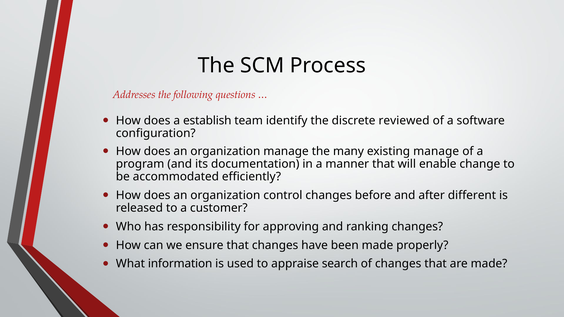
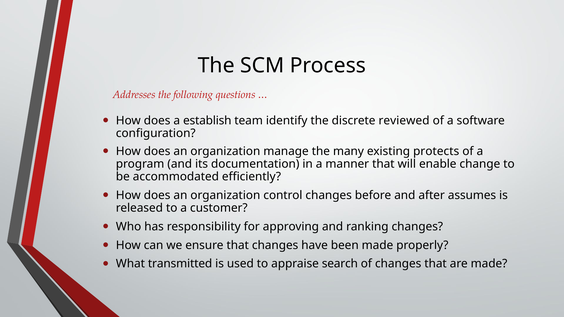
existing manage: manage -> protects
different: different -> assumes
information: information -> transmitted
